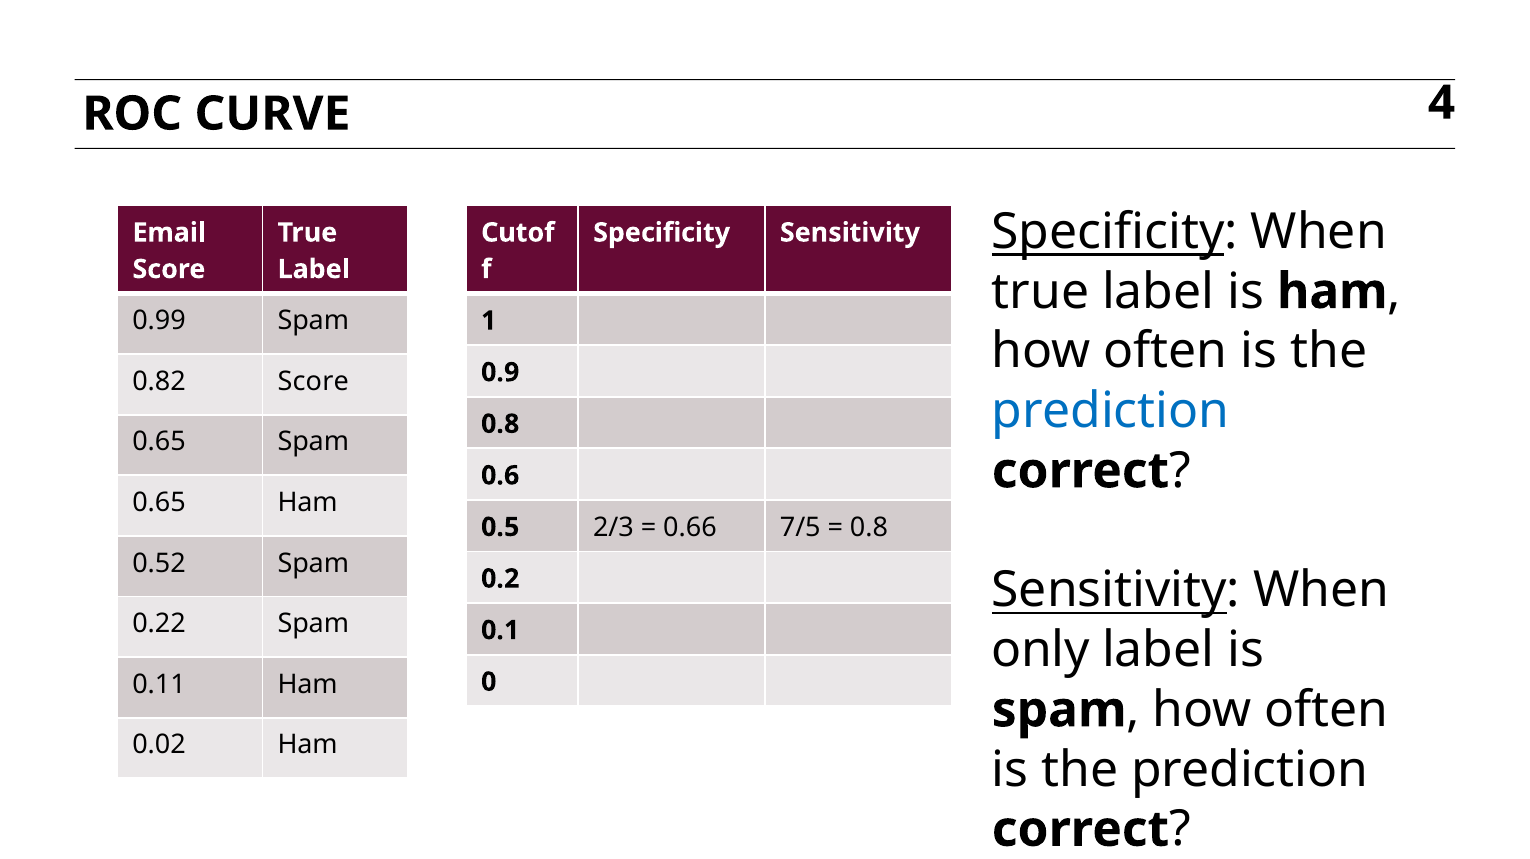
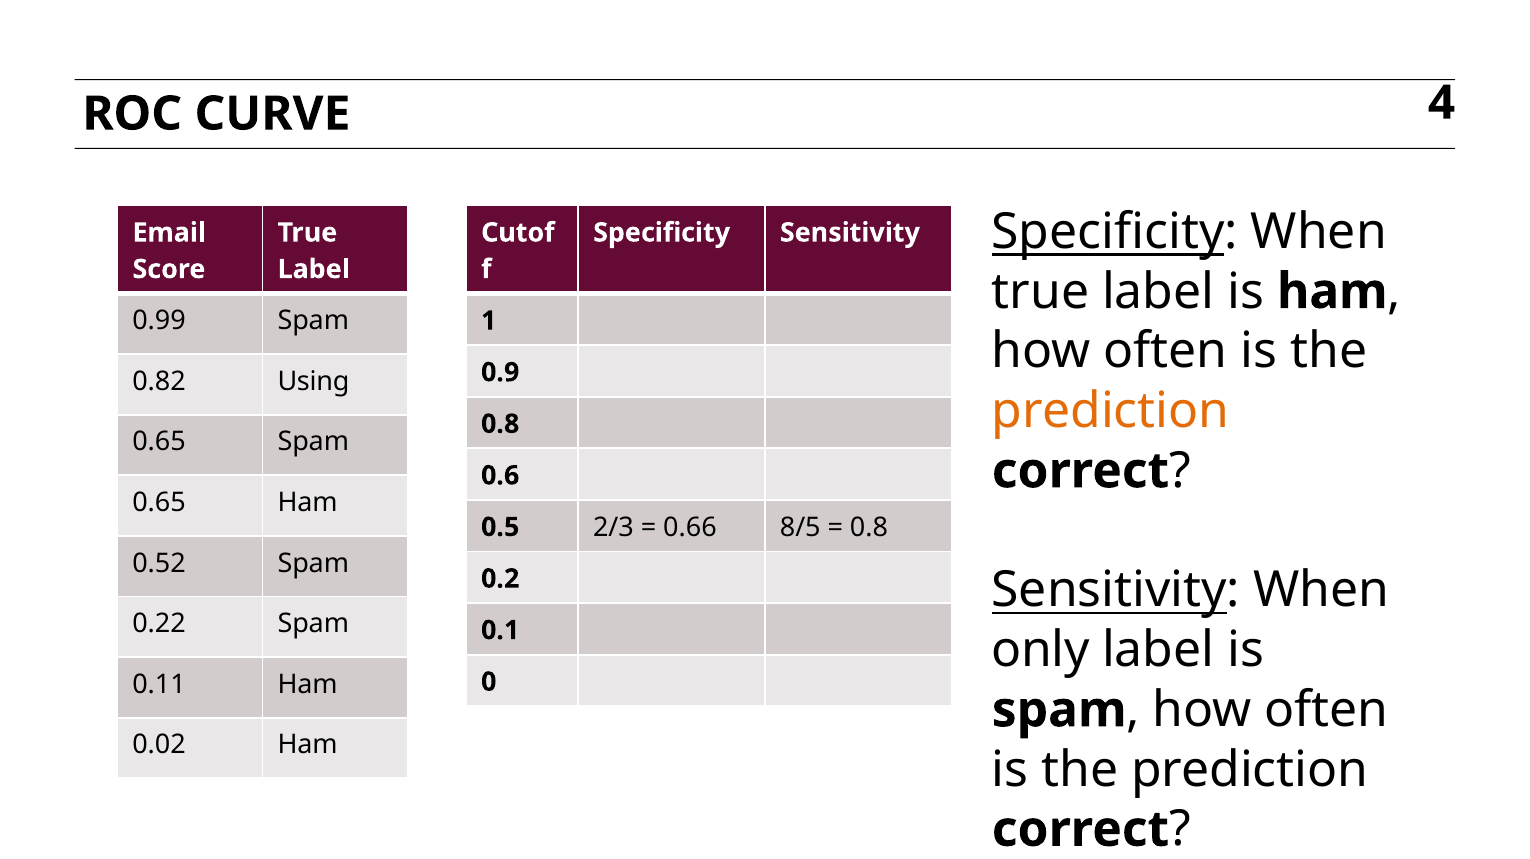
0.82 Score: Score -> Using
prediction at (1110, 411) colour: blue -> orange
7/5: 7/5 -> 8/5
